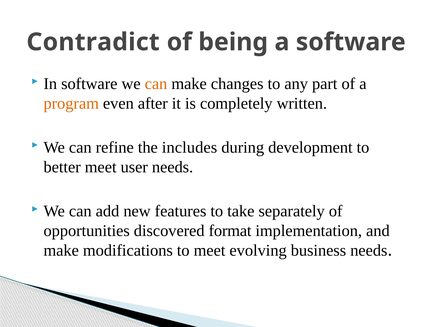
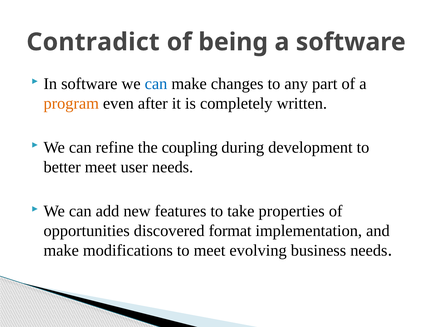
can at (156, 84) colour: orange -> blue
includes: includes -> coupling
separately: separately -> properties
